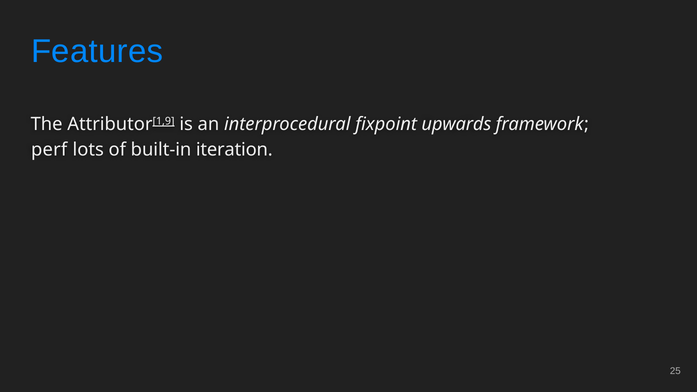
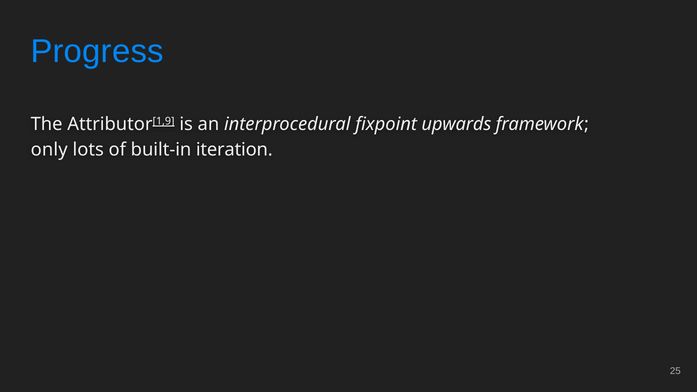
Features: Features -> Progress
perf: perf -> only
